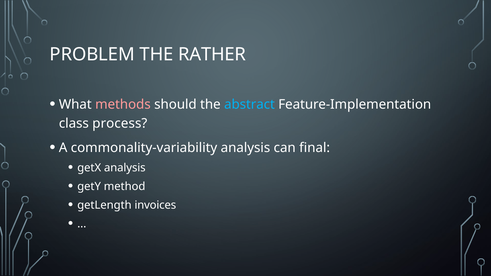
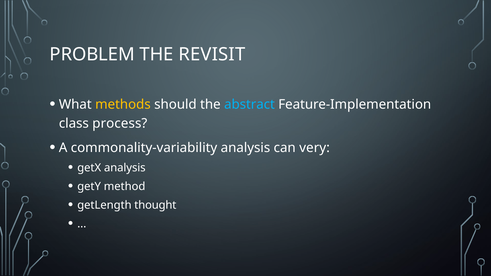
RATHER: RATHER -> REVISIT
methods colour: pink -> yellow
final: final -> very
invoices: invoices -> thought
